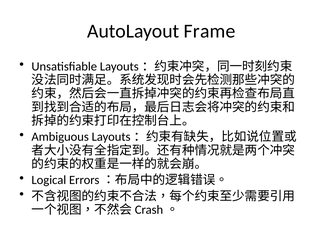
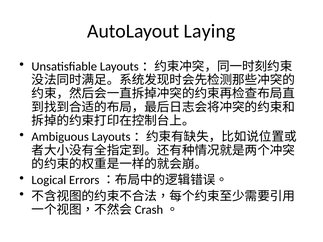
Frame: Frame -> Laying
